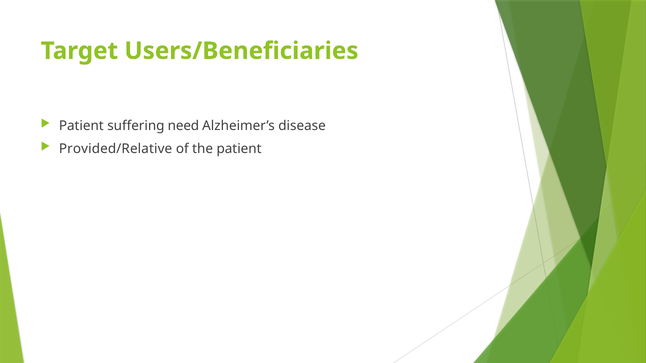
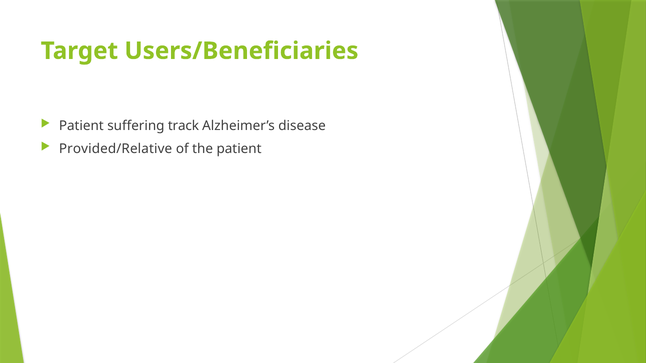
need: need -> track
